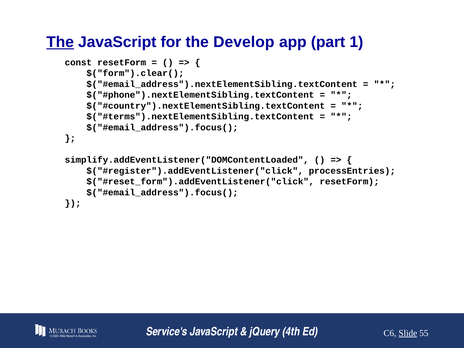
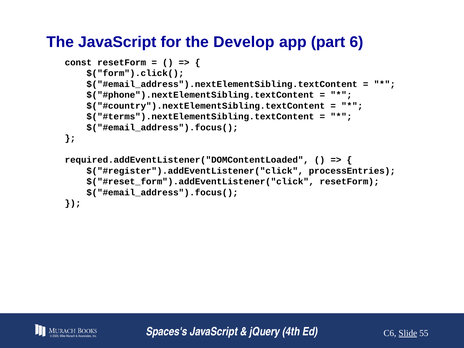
The at (60, 42) underline: present -> none
1: 1 -> 6
$("form").clear(: $("form").clear( -> $("form").click(
simplify.addEventListener("DOMContentLoaded: simplify.addEventListener("DOMContentLoaded -> required.addEventListener("DOMContentLoaded
Service's: Service's -> Spaces's
